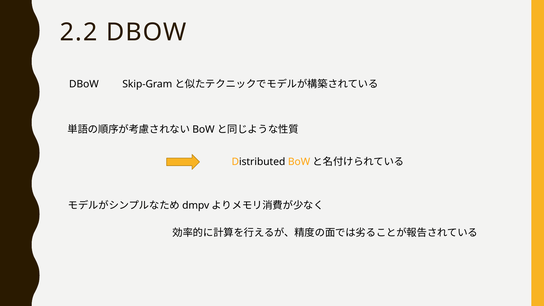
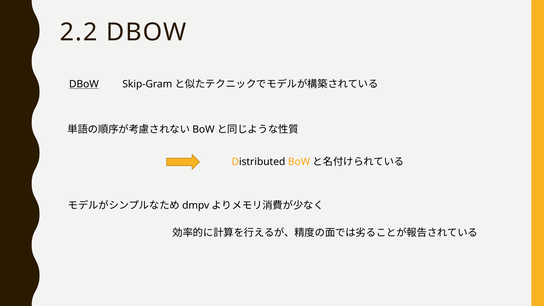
DBoW at (84, 84) underline: none -> present
